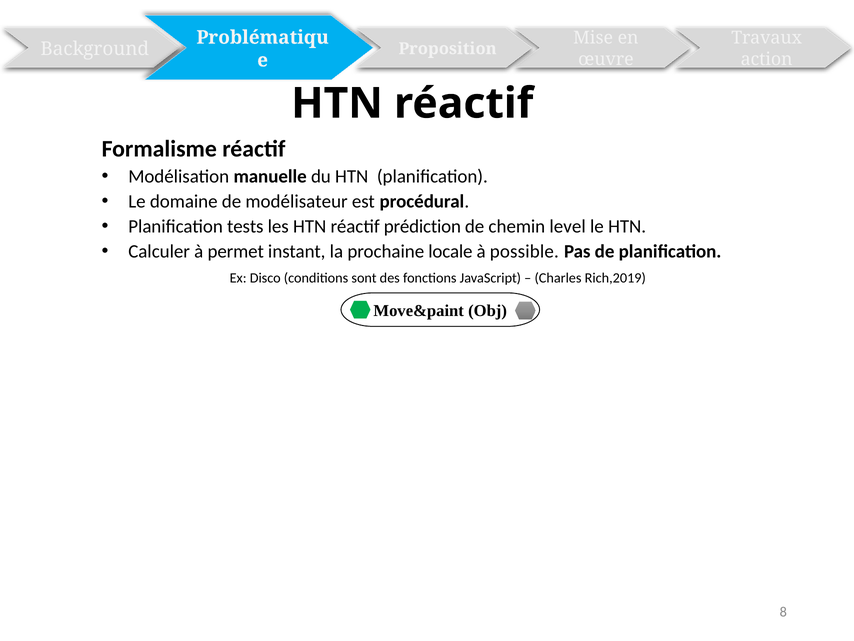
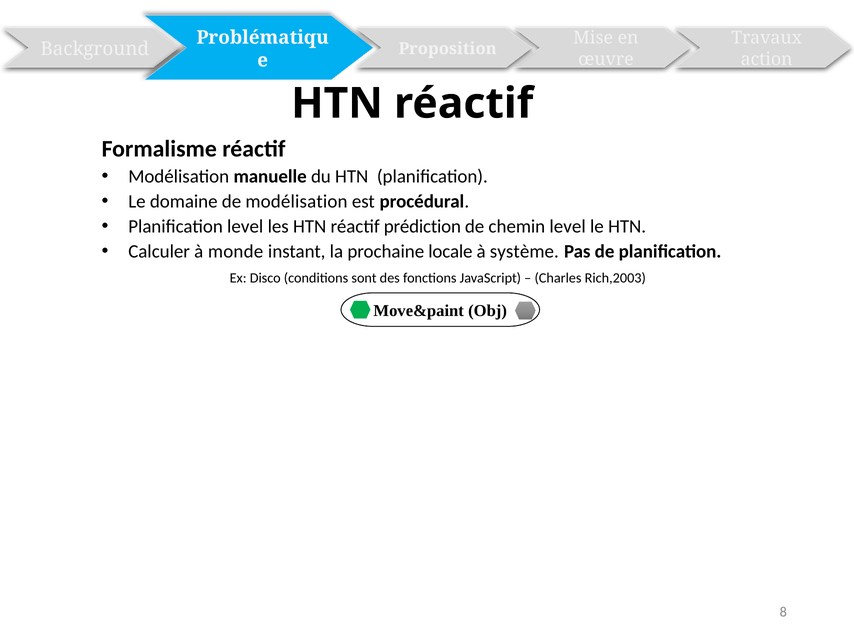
de modélisateur: modélisateur -> modélisation
Planification tests: tests -> level
permet: permet -> monde
possible: possible -> système
Rich,2019: Rich,2019 -> Rich,2003
